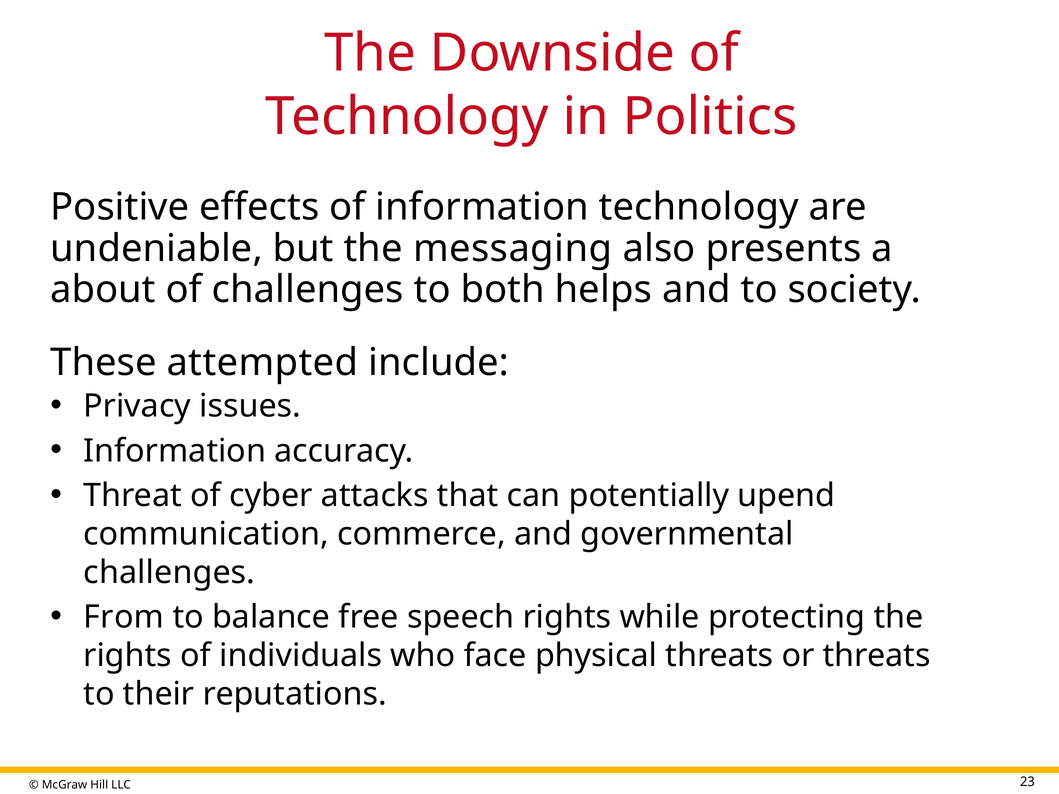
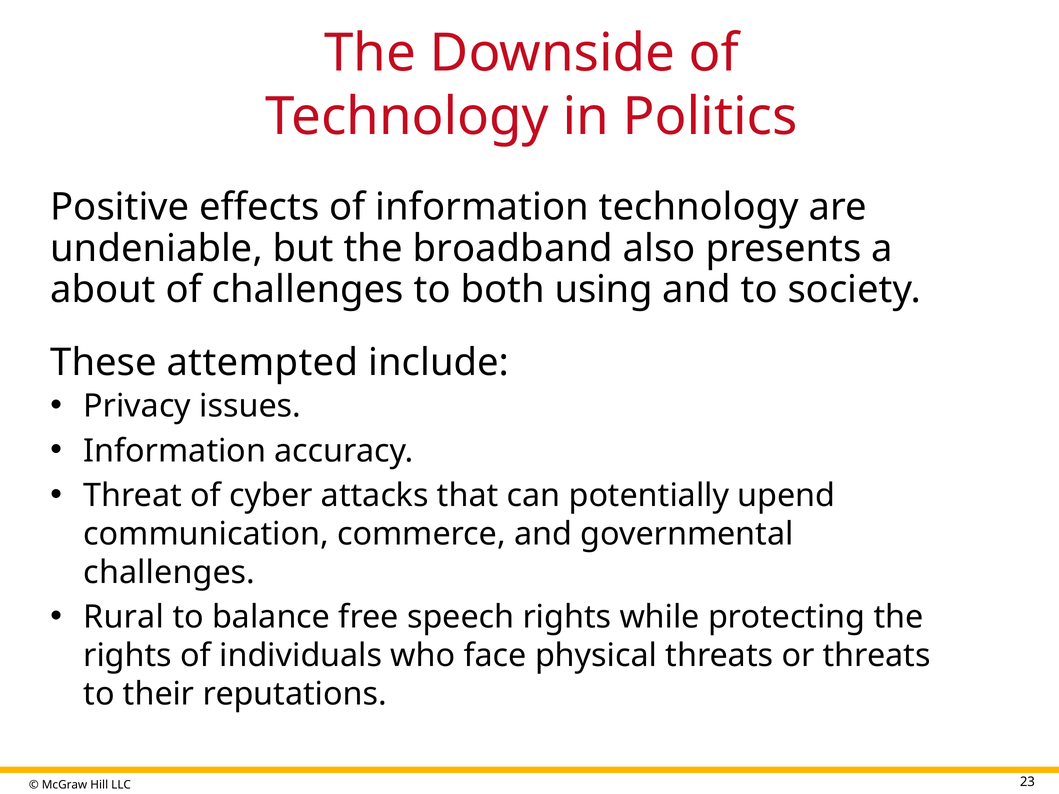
messaging: messaging -> broadband
helps: helps -> using
From: From -> Rural
